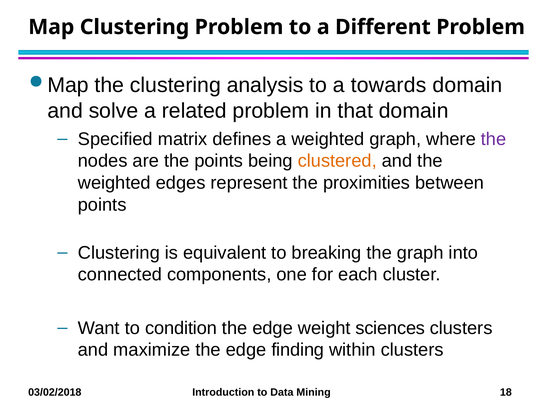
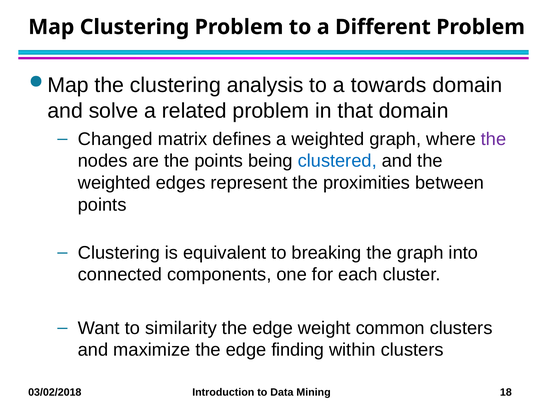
Specified: Specified -> Changed
clustered colour: orange -> blue
condition: condition -> similarity
sciences: sciences -> common
